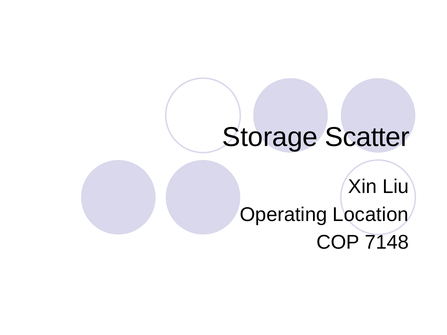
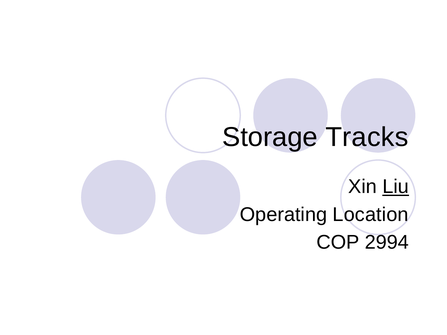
Scatter: Scatter -> Tracks
Liu underline: none -> present
7148: 7148 -> 2994
